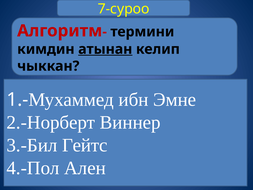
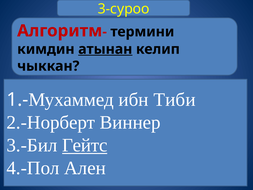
7-суроо: 7-суроо -> 3-суроо
Эмне: Эмне -> Тиби
Гейтс underline: none -> present
